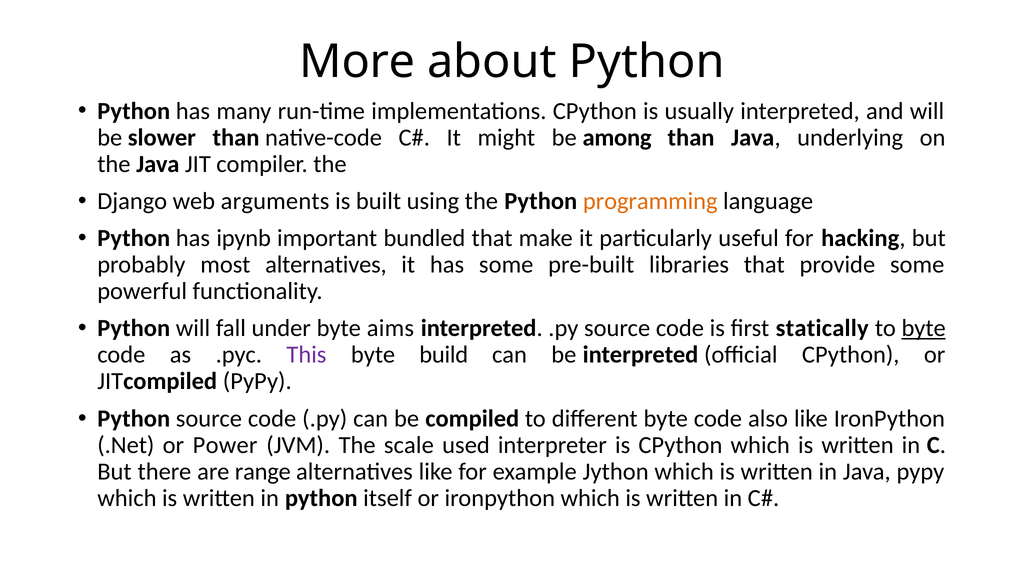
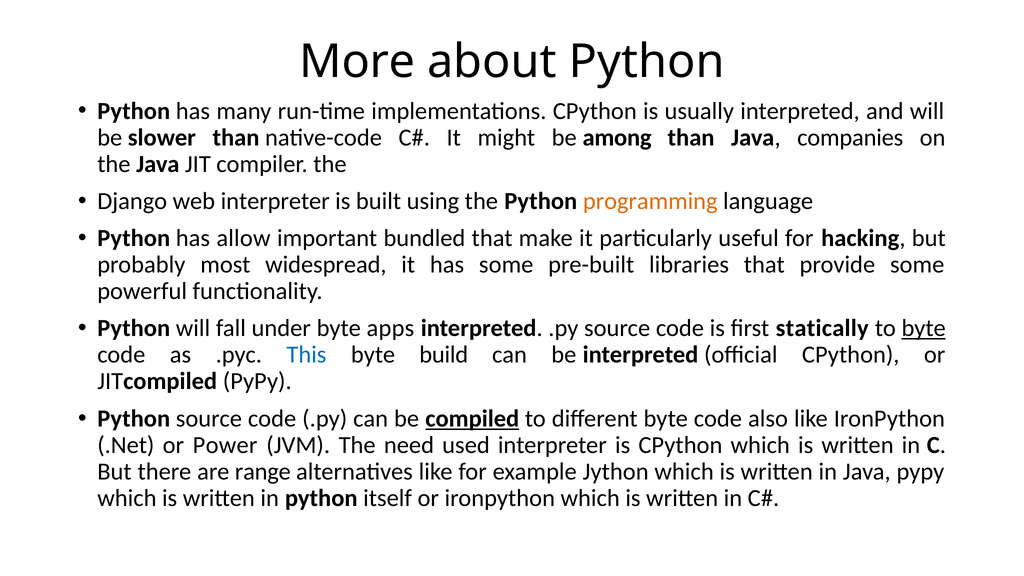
underlying: underlying -> companies
web arguments: arguments -> interpreter
ipynb: ipynb -> allow
most alternatives: alternatives -> widespread
aims: aims -> apps
This colour: purple -> blue
compiled underline: none -> present
scale: scale -> need
